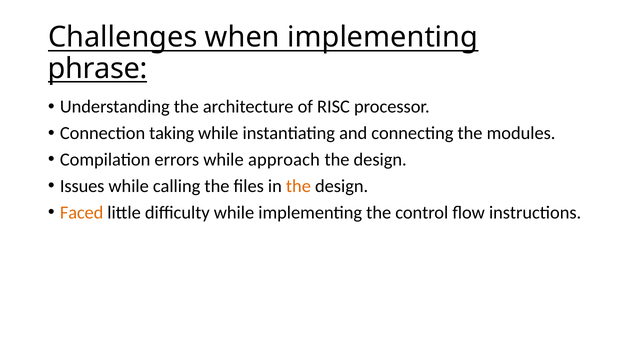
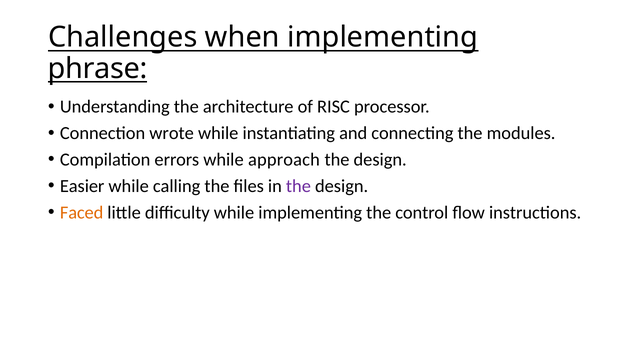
taking: taking -> wrote
Issues: Issues -> Easier
the at (298, 186) colour: orange -> purple
